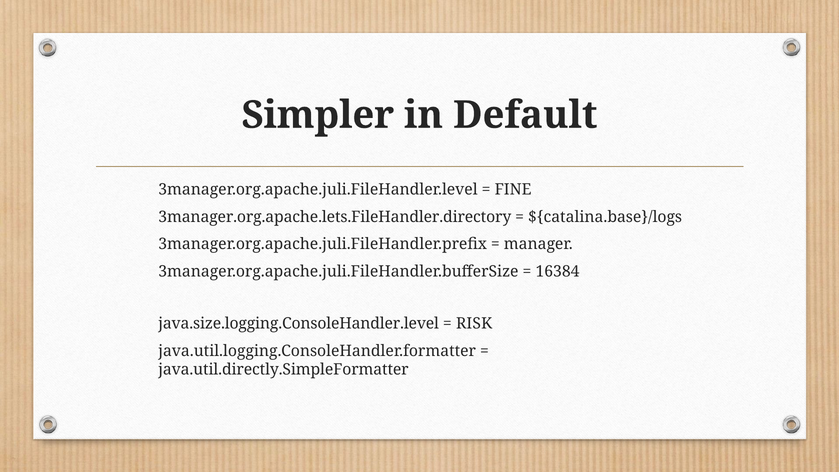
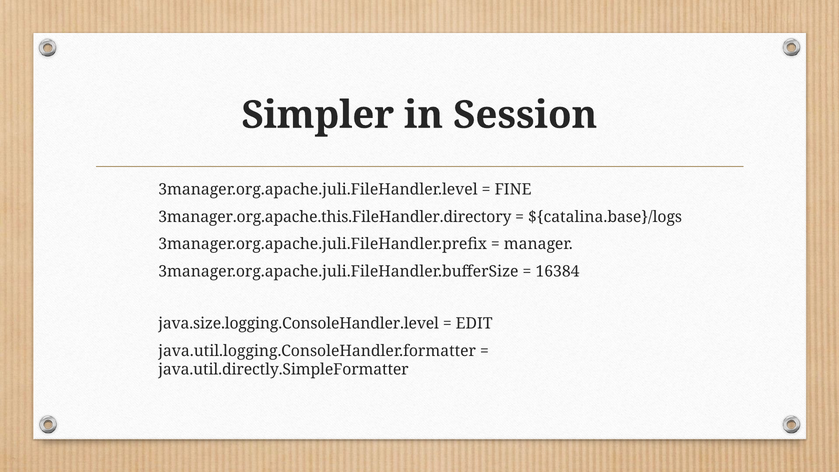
Default: Default -> Session
3manager.org.apache.lets.FileHandler.directory: 3manager.org.apache.lets.FileHandler.directory -> 3manager.org.apache.this.FileHandler.directory
RISK: RISK -> EDIT
